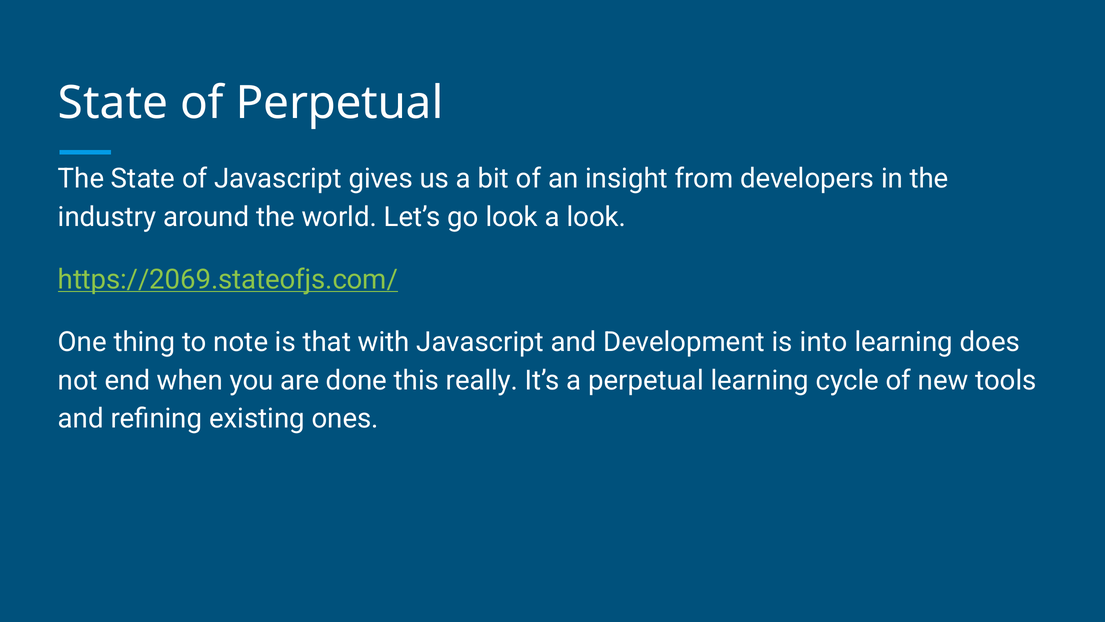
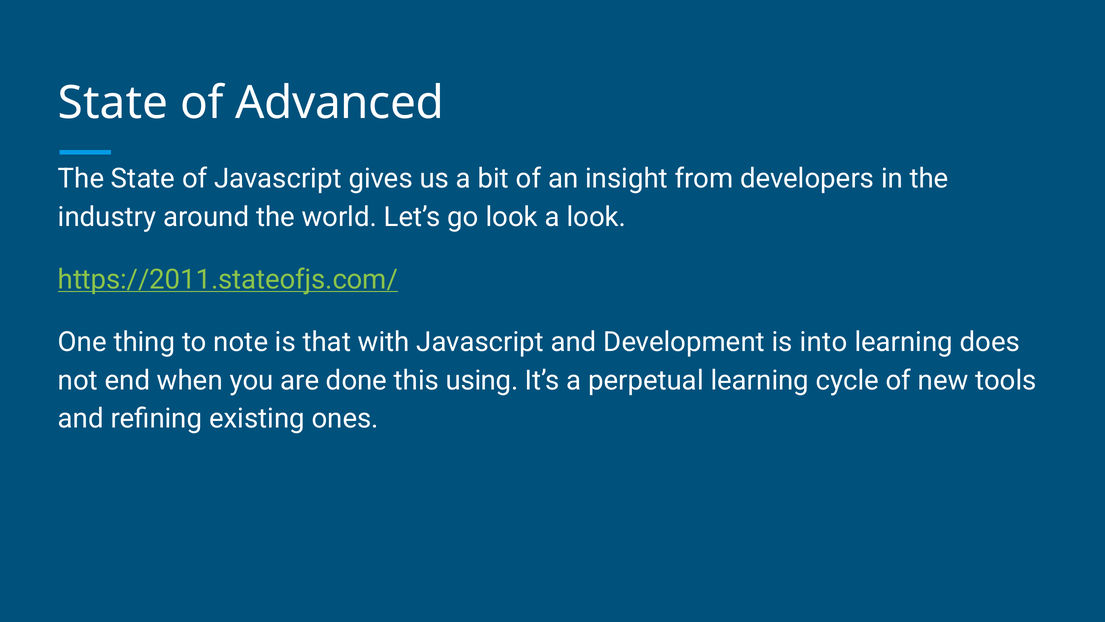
of Perpetual: Perpetual -> Advanced
https://2069.stateofjs.com/: https://2069.stateofjs.com/ -> https://2011.stateofjs.com/
really: really -> using
